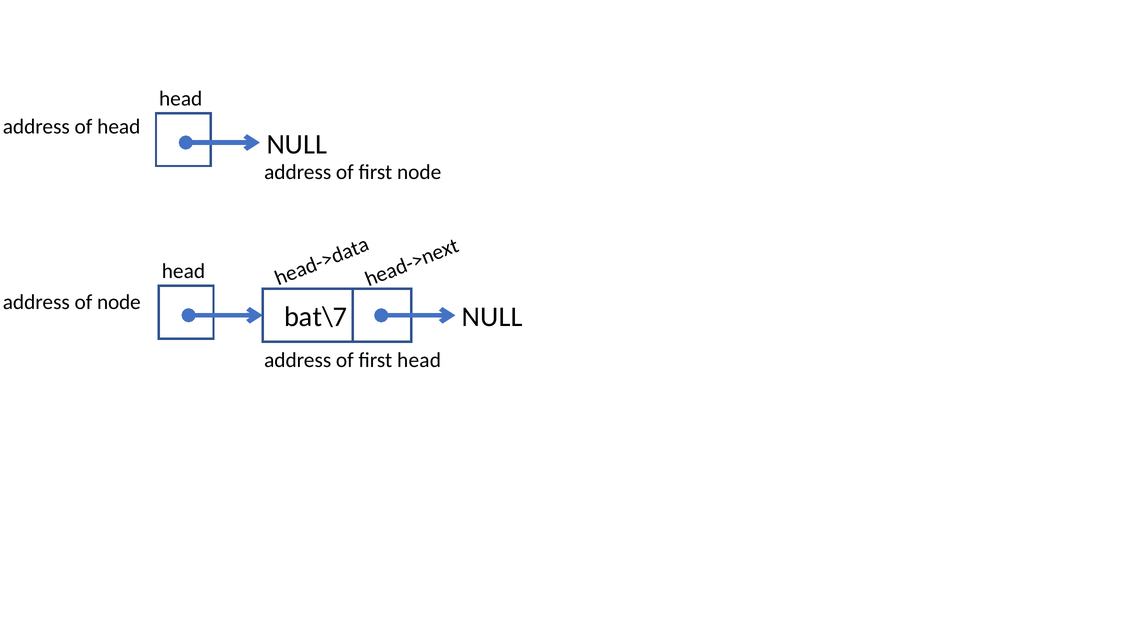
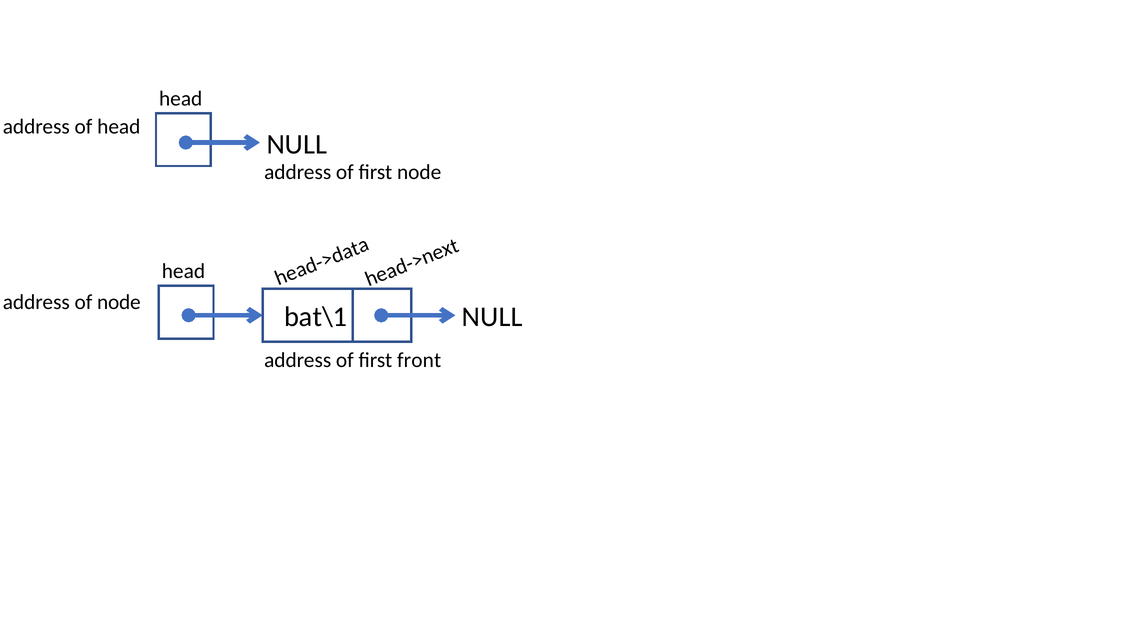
bat\7: bat\7 -> bat\1
first head: head -> front
